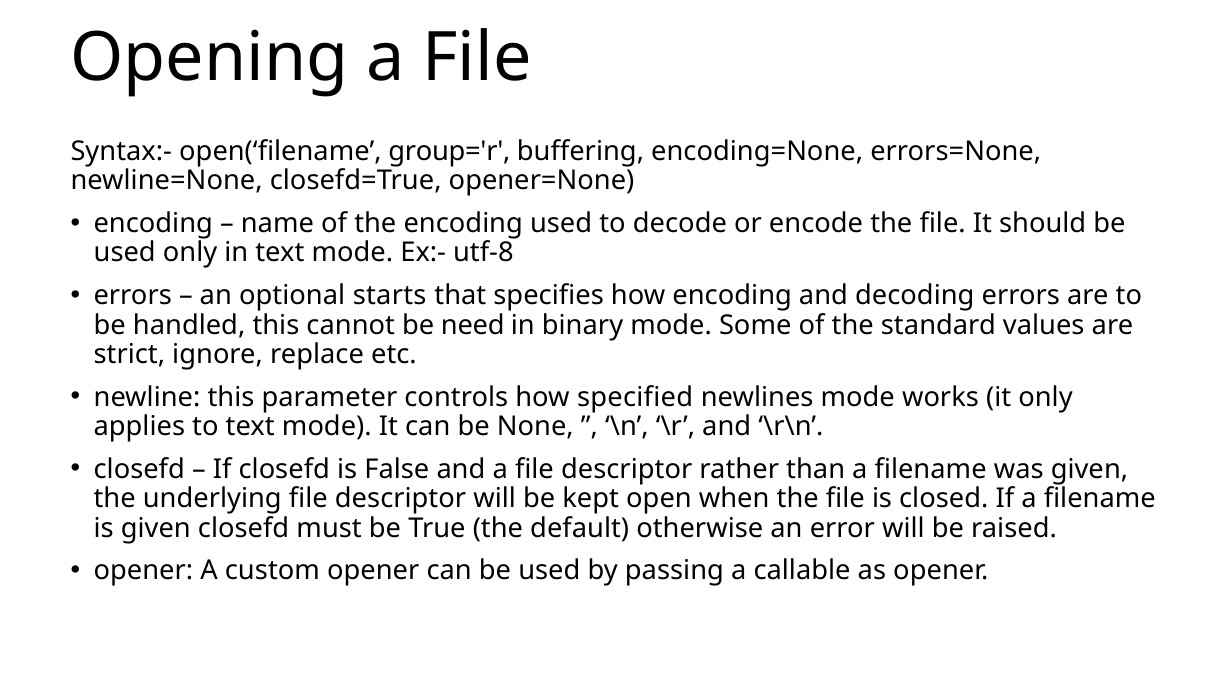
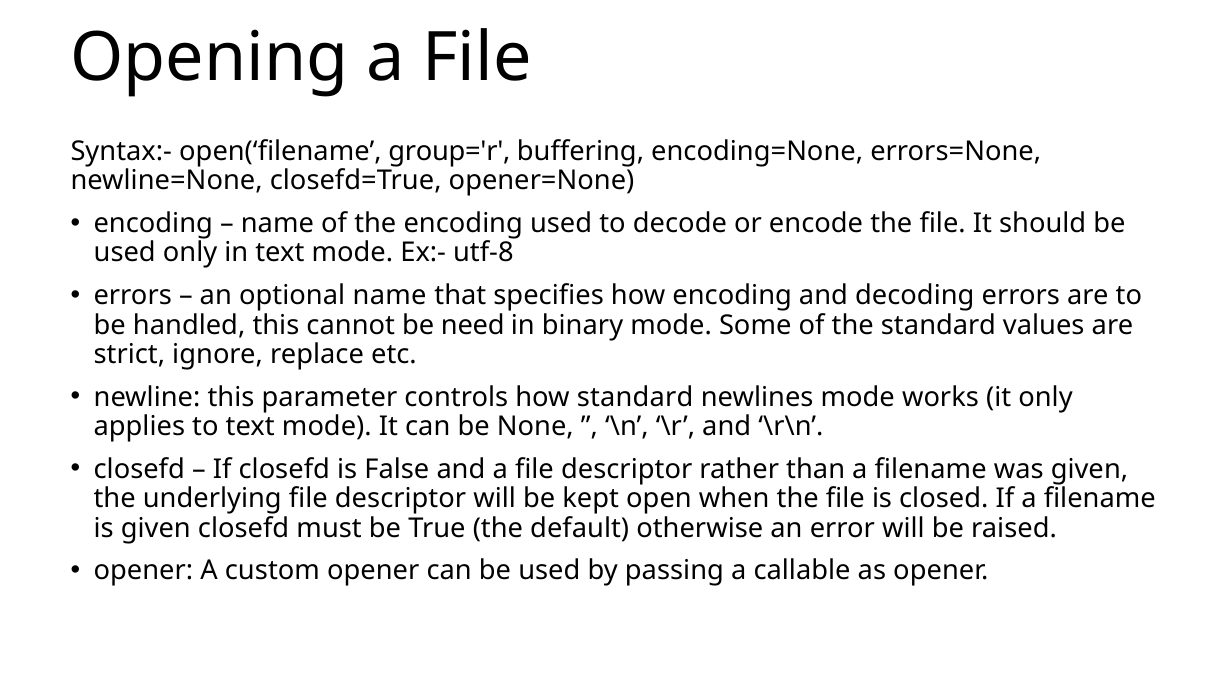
optional starts: starts -> name
how specified: specified -> standard
